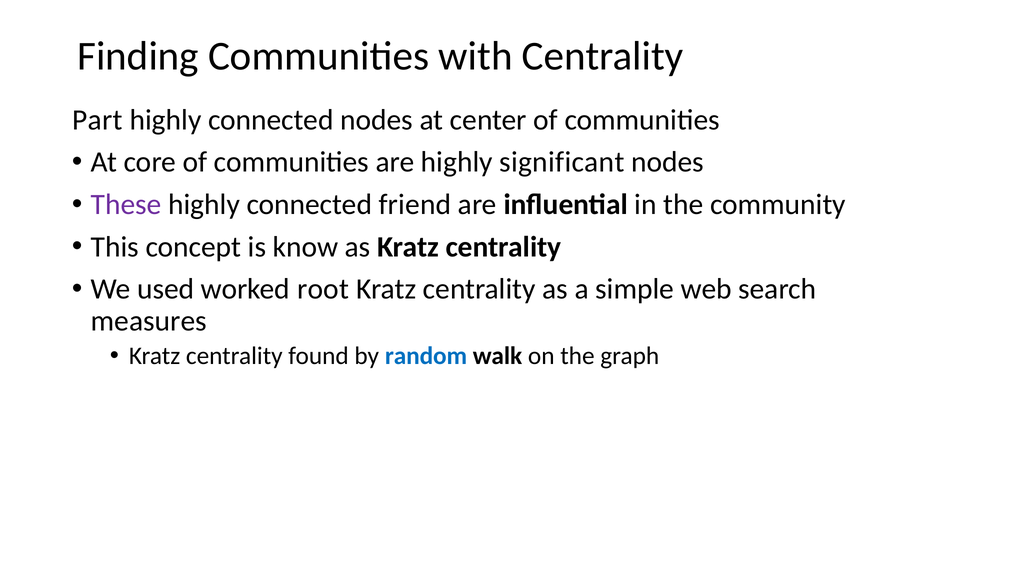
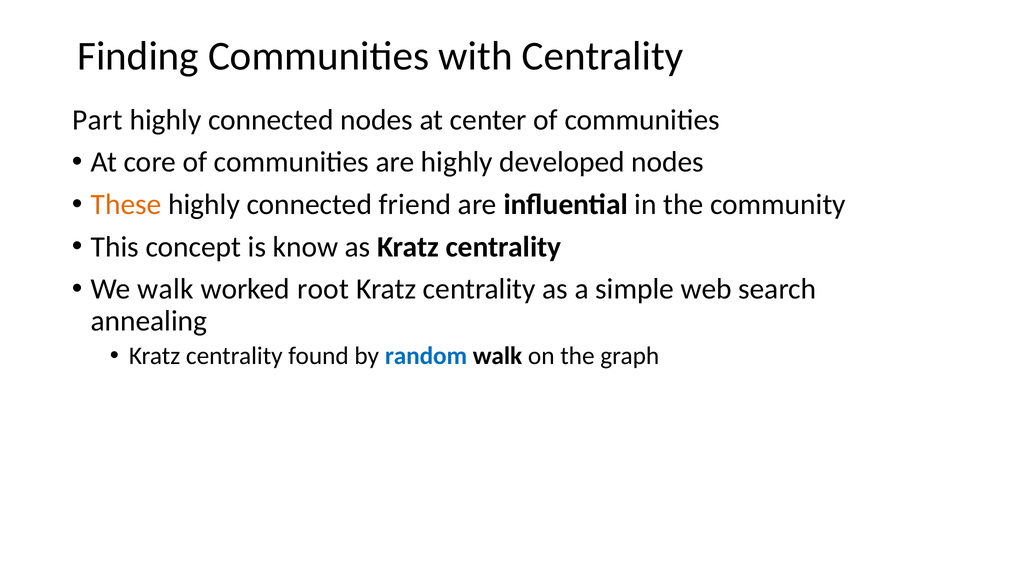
significant: significant -> developed
These colour: purple -> orange
We used: used -> walk
measures: measures -> annealing
